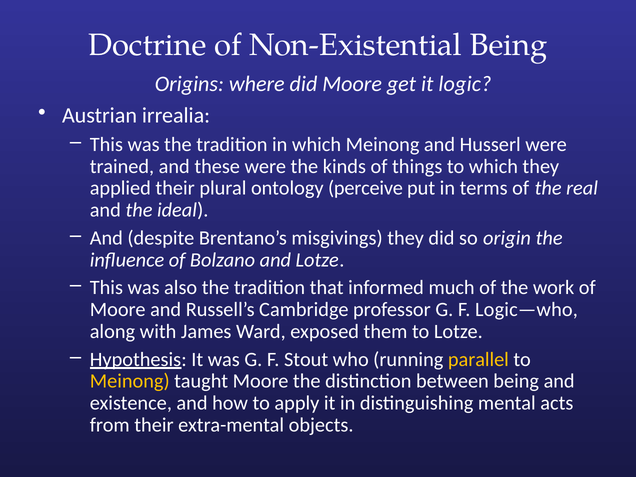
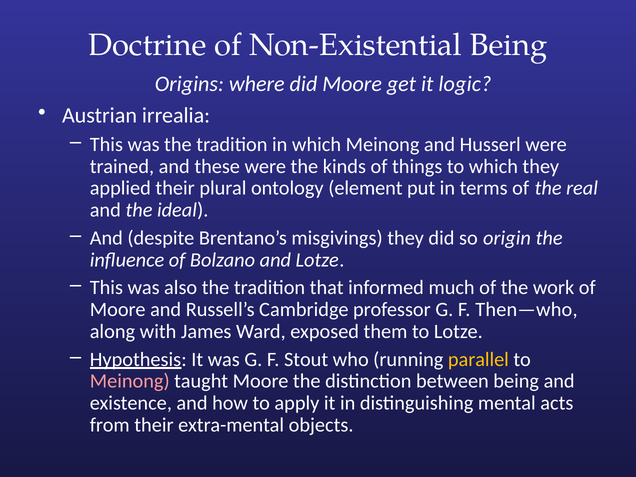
perceive: perceive -> element
Logic—who: Logic—who -> Then—who
Meinong at (130, 381) colour: yellow -> pink
